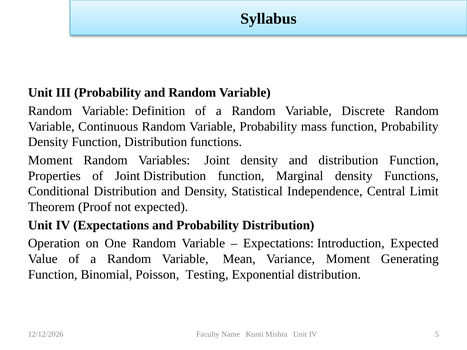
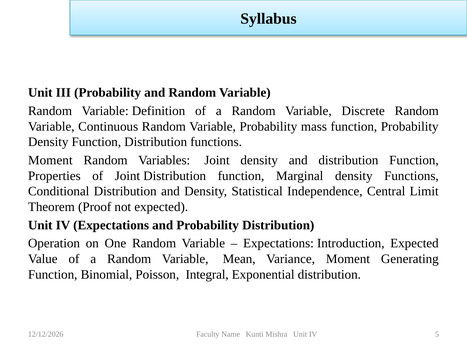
Testing: Testing -> Integral
